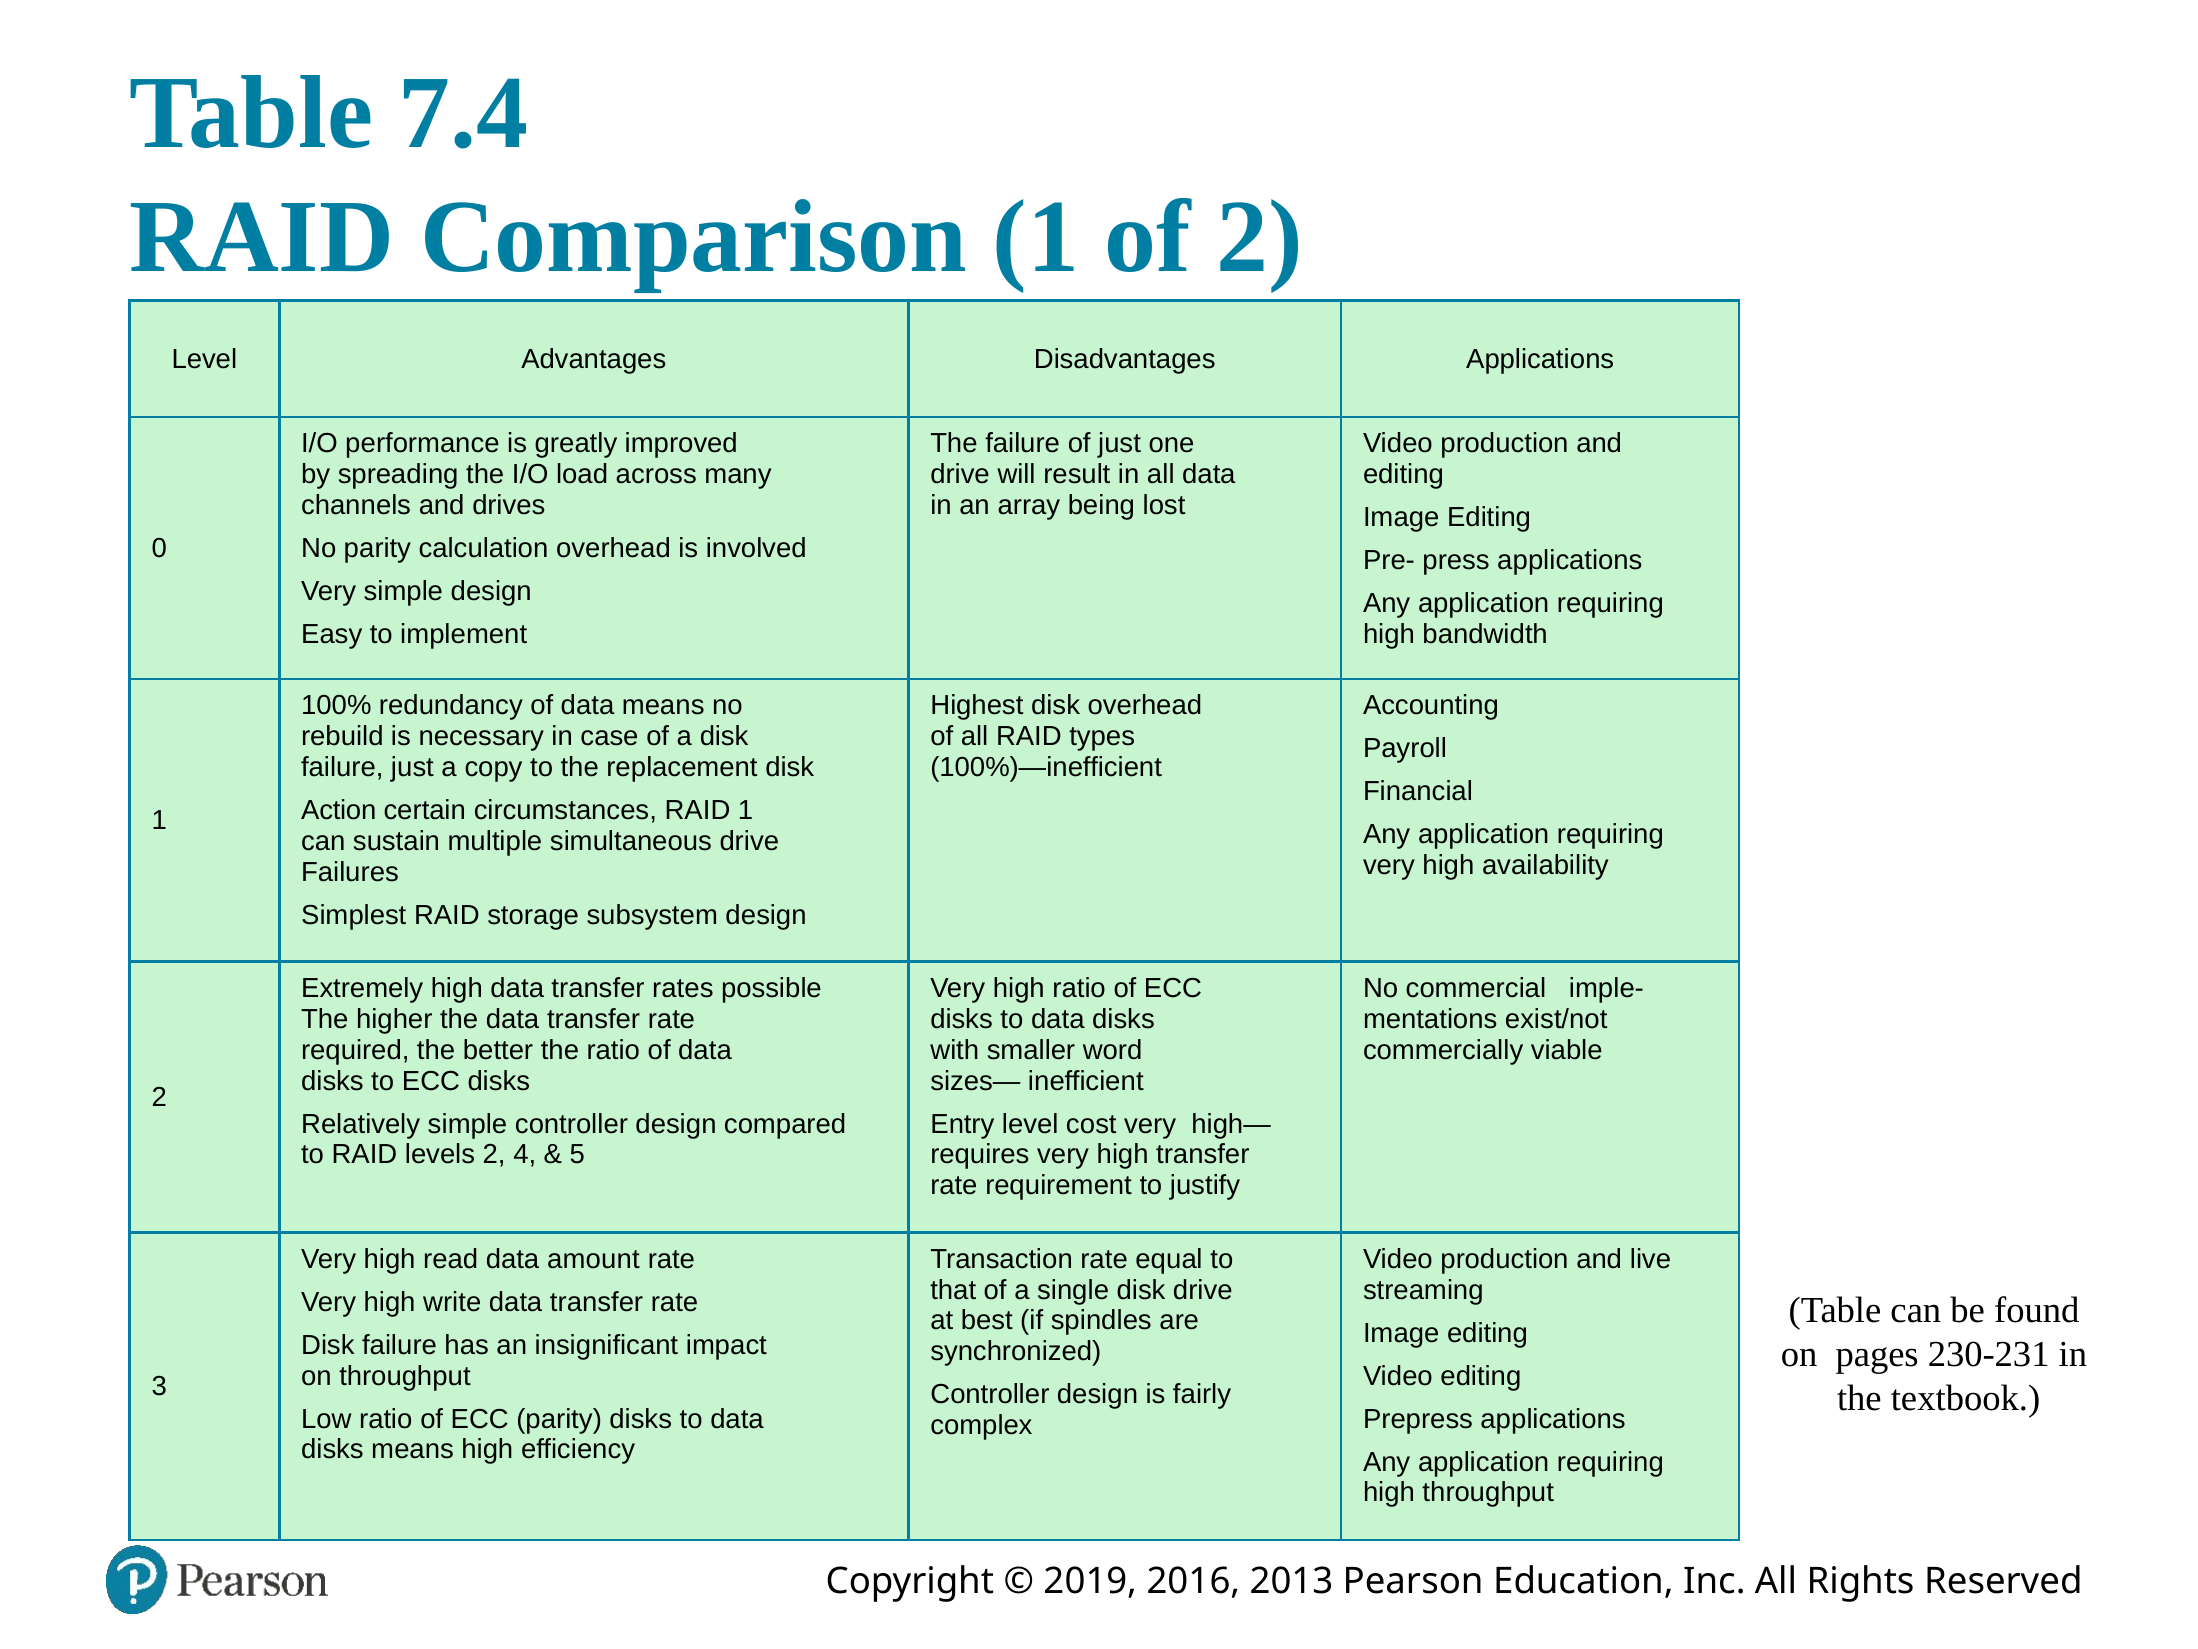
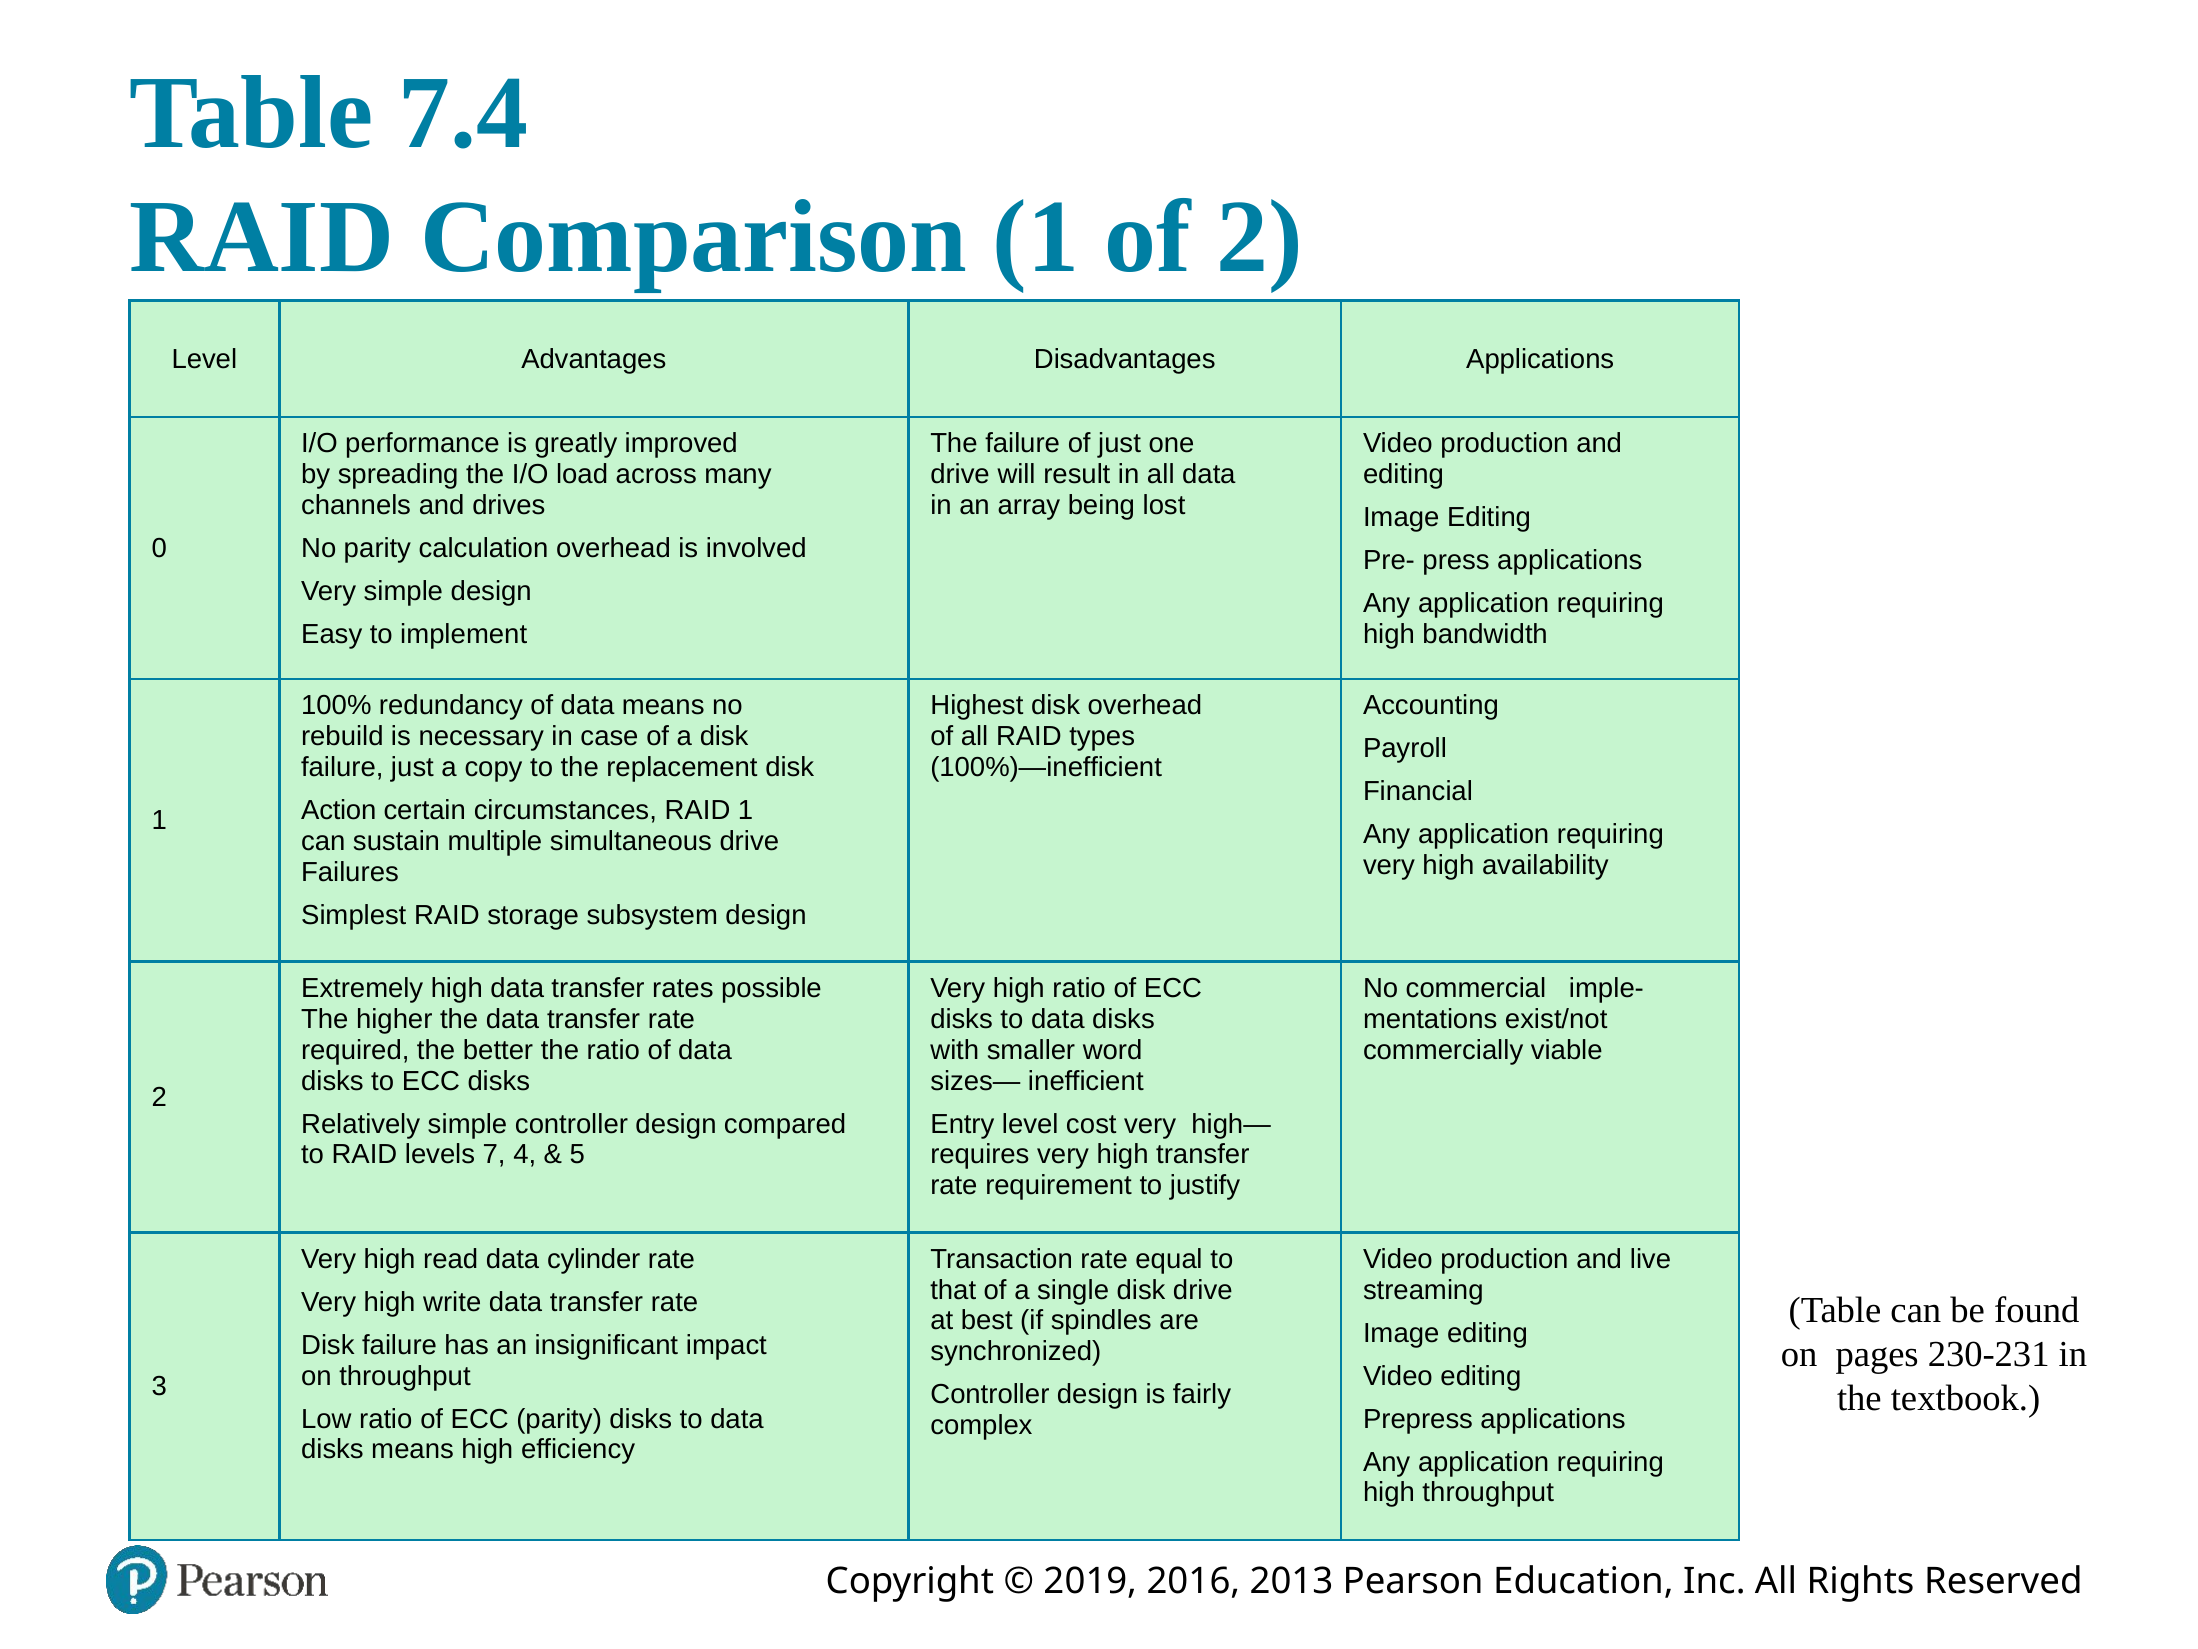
levels 2: 2 -> 7
amount: amount -> cylinder
